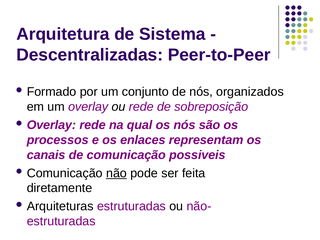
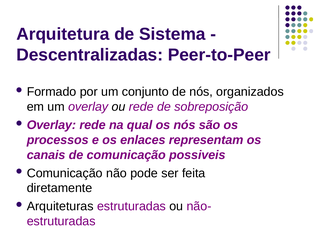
não underline: present -> none
